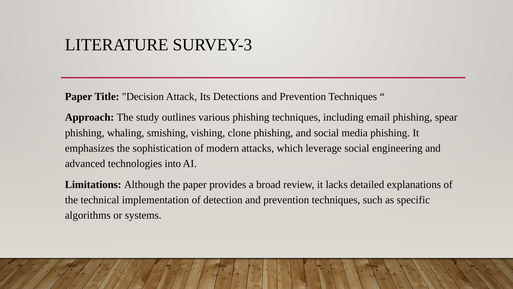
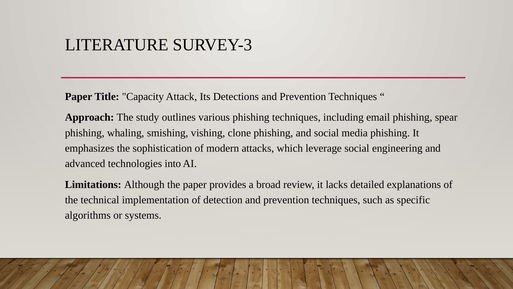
Decision: Decision -> Capacity
